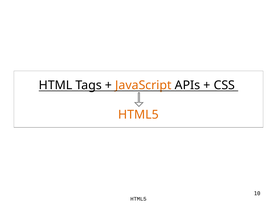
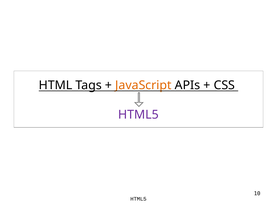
HTML5 at (138, 115) colour: orange -> purple
